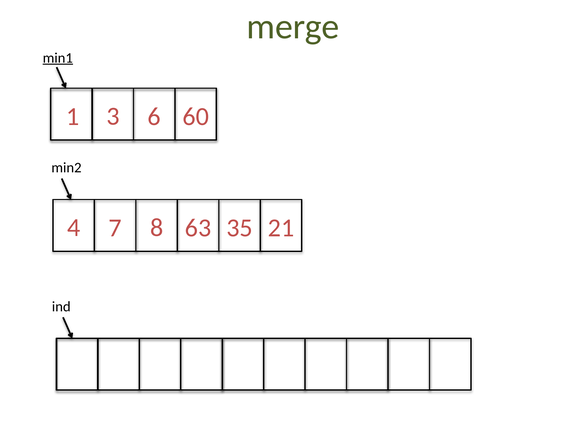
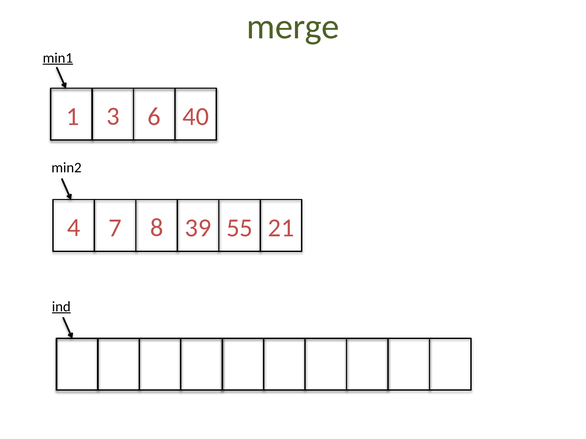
60: 60 -> 40
35: 35 -> 55
63: 63 -> 39
ind underline: none -> present
